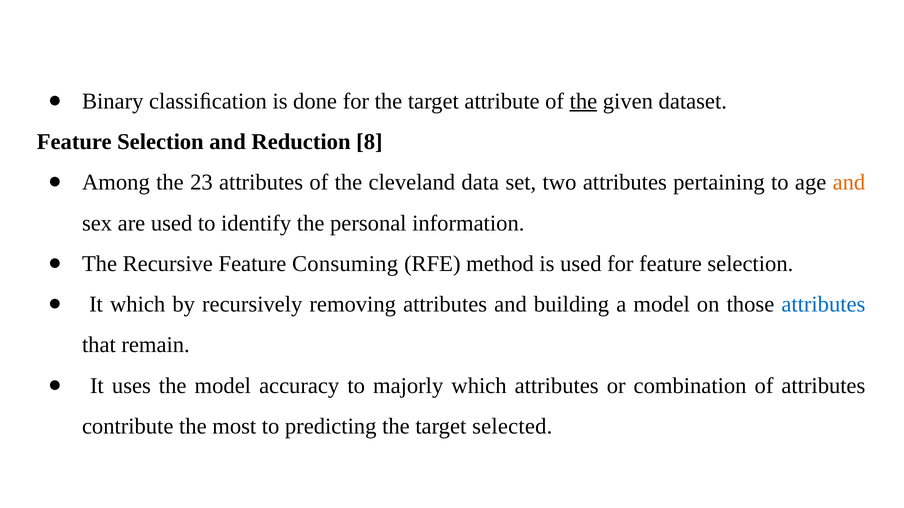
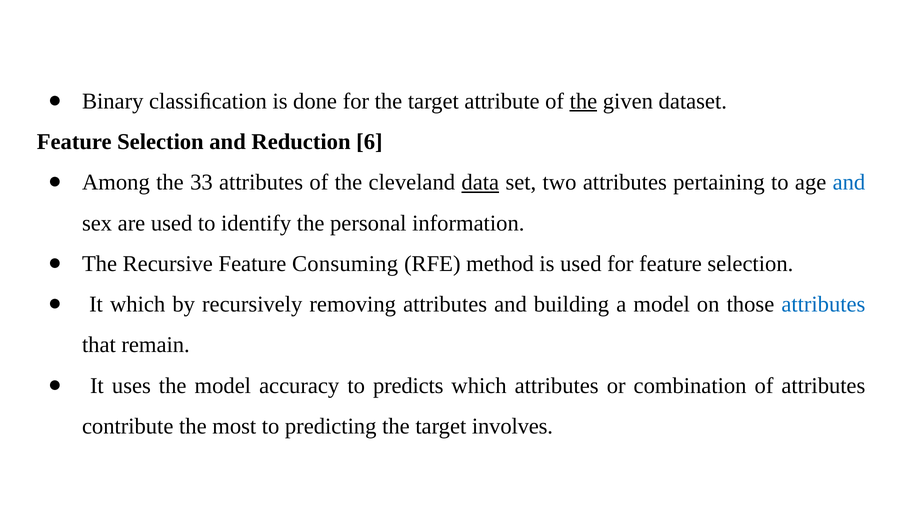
8: 8 -> 6
23: 23 -> 33
data underline: none -> present
and at (849, 183) colour: orange -> blue
majorly: majorly -> predicts
selected: selected -> involves
